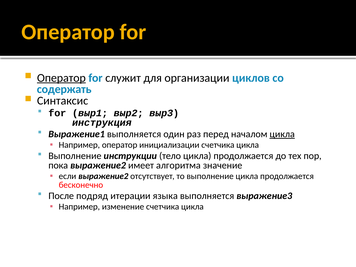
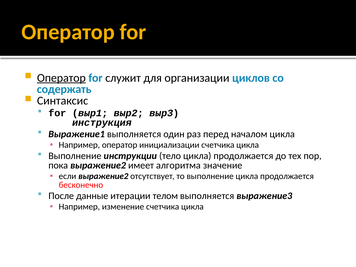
цикла at (282, 134) underline: present -> none
подряд: подряд -> данные
языка: языка -> телом
